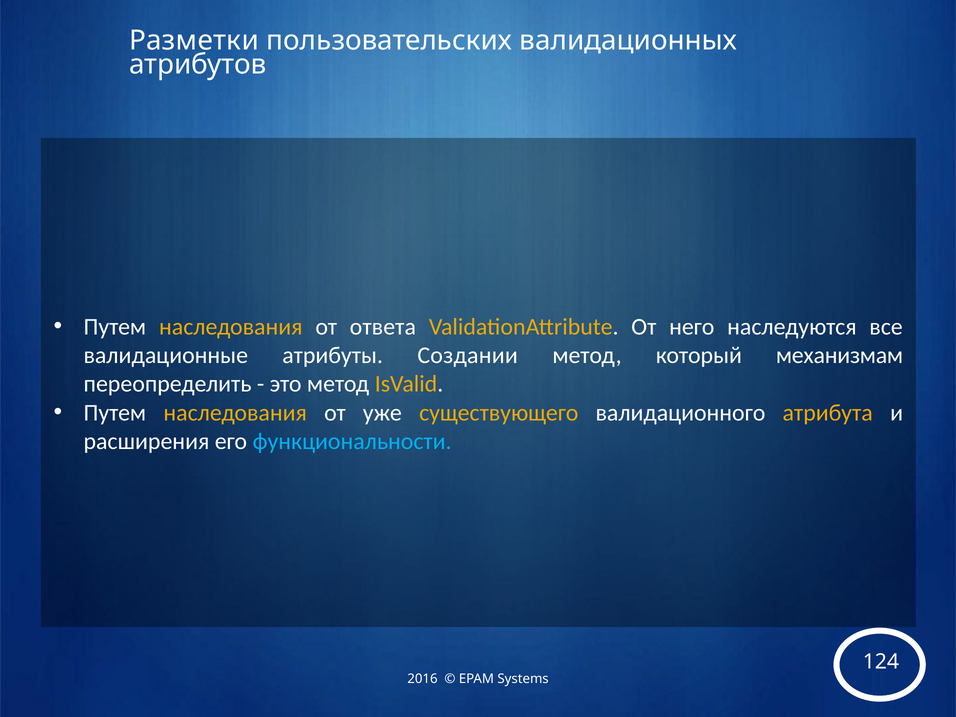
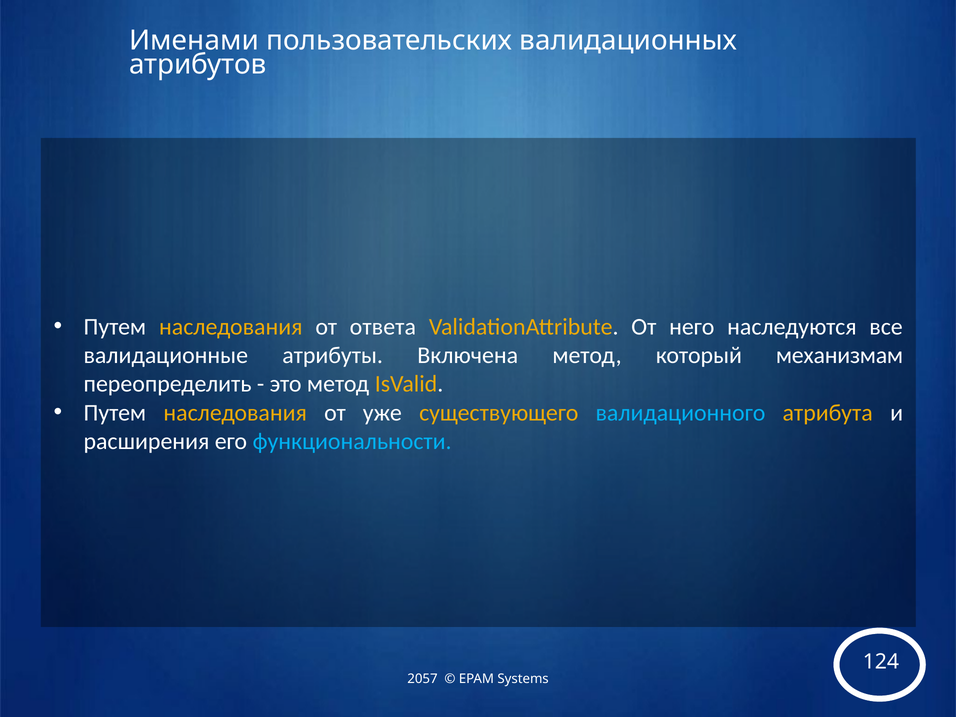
Разметки: Разметки -> Именами
Создании: Создании -> Включена
валидационного colour: white -> light blue
2016: 2016 -> 2057
